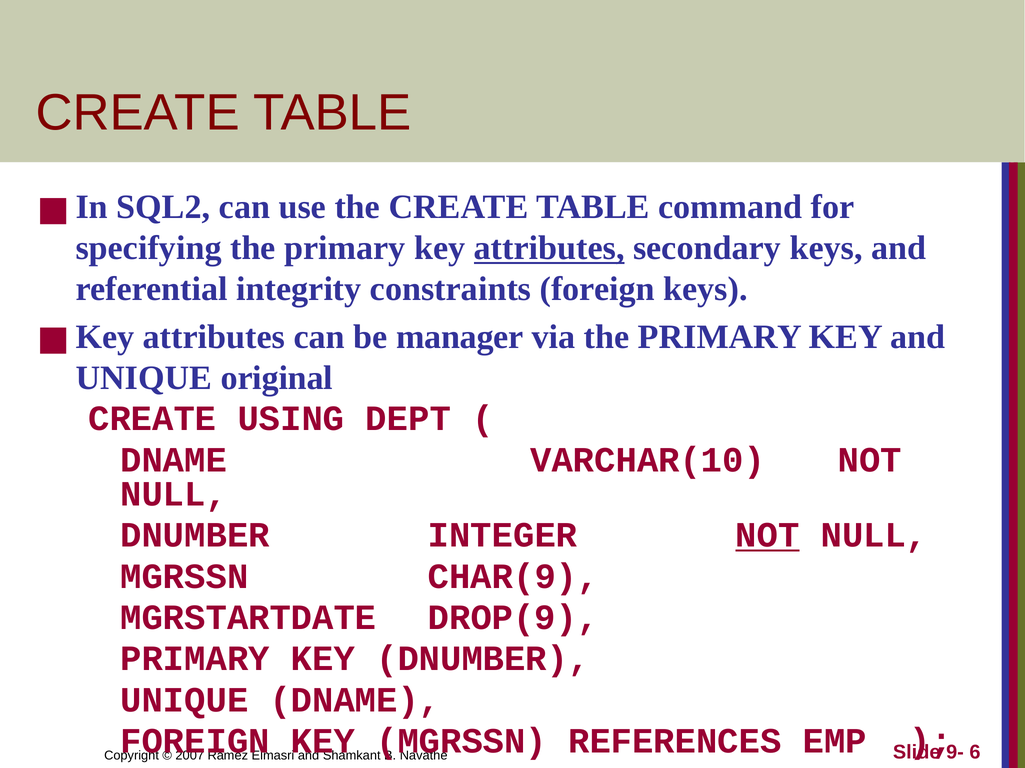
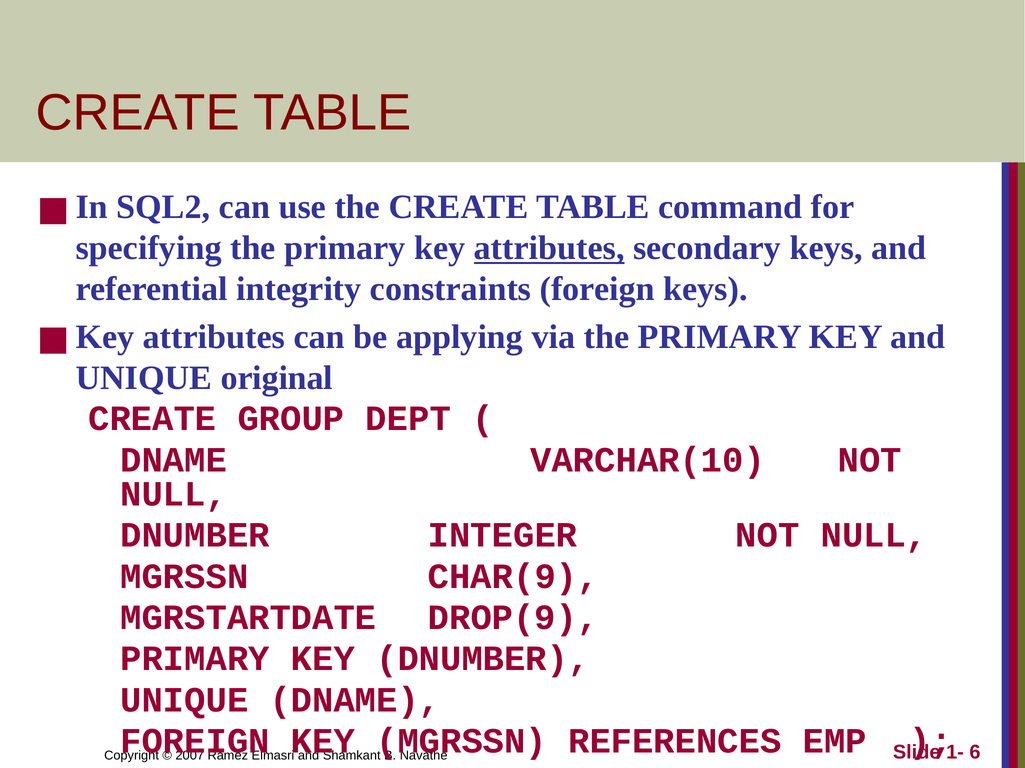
manager: manager -> applying
USING: USING -> GROUP
NOT at (767, 536) underline: present -> none
9-: 9- -> 1-
